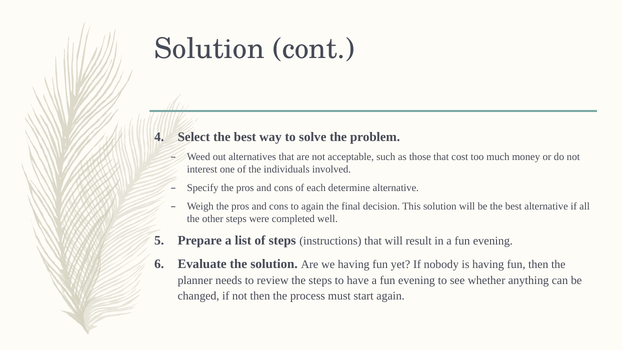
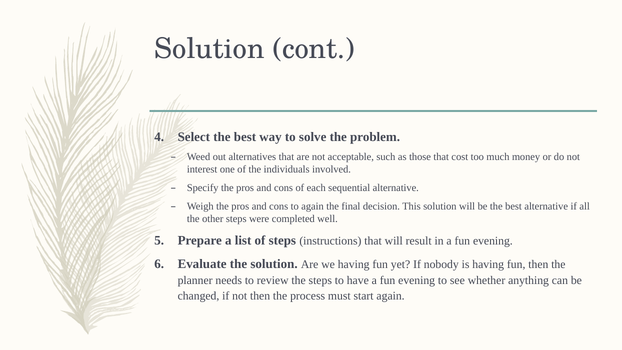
determine: determine -> sequential
